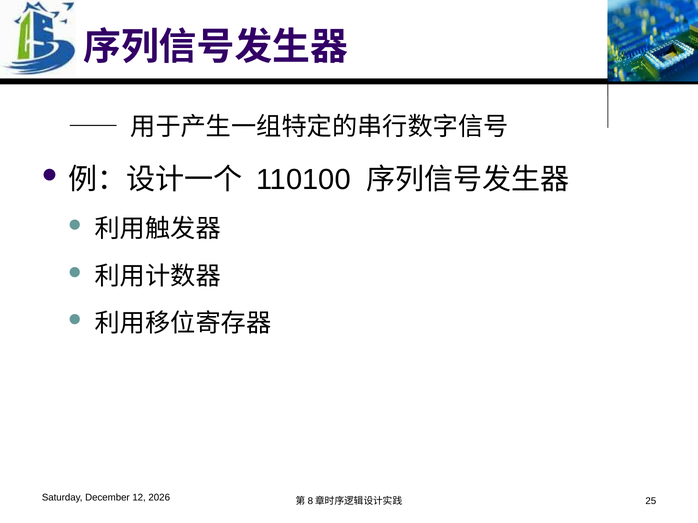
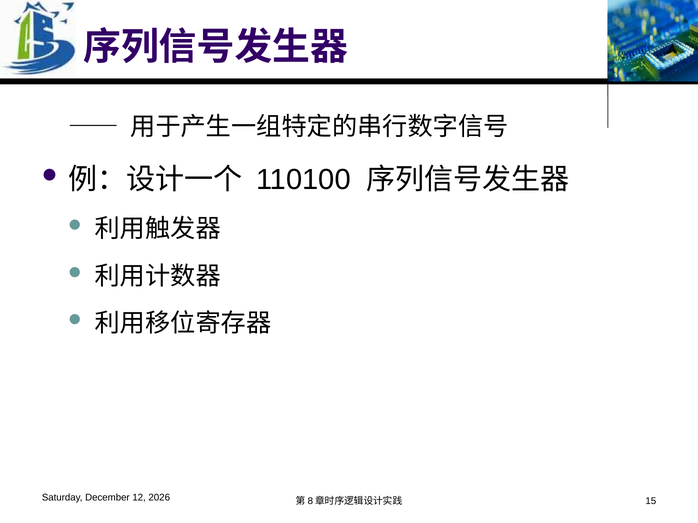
25: 25 -> 15
